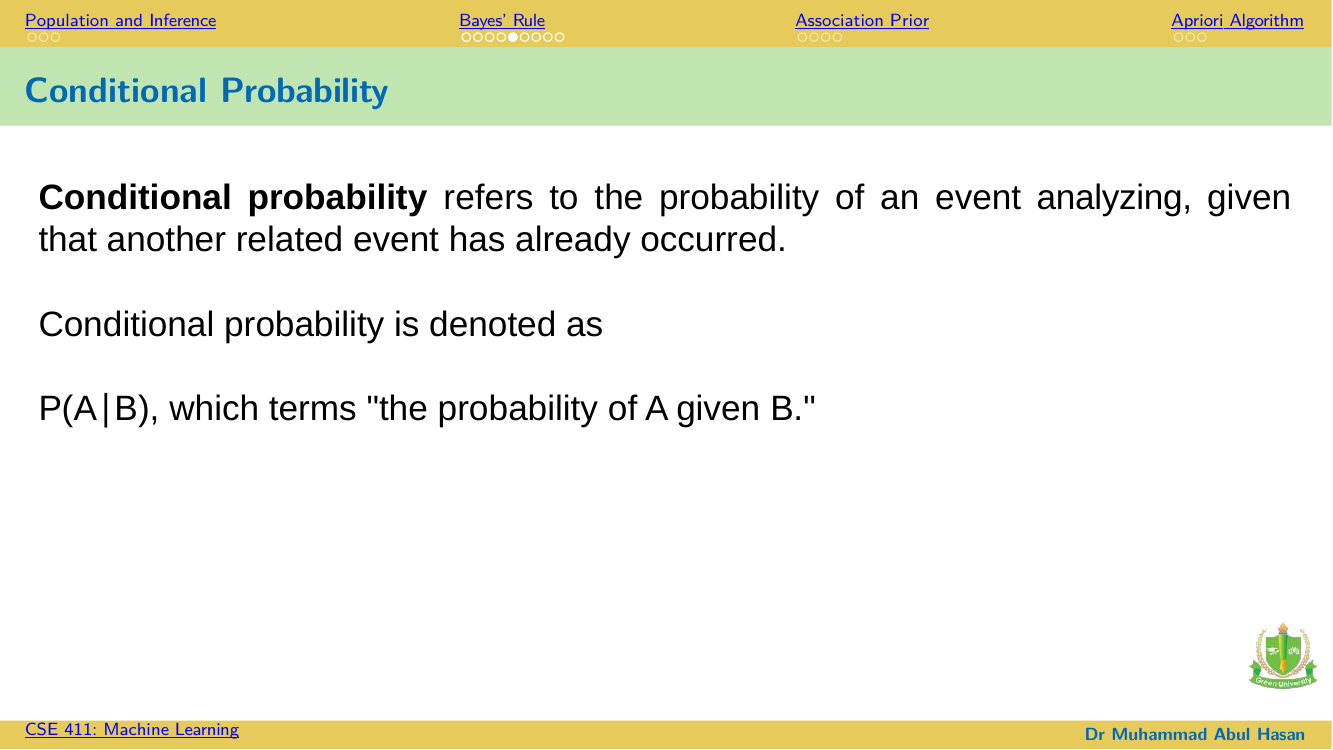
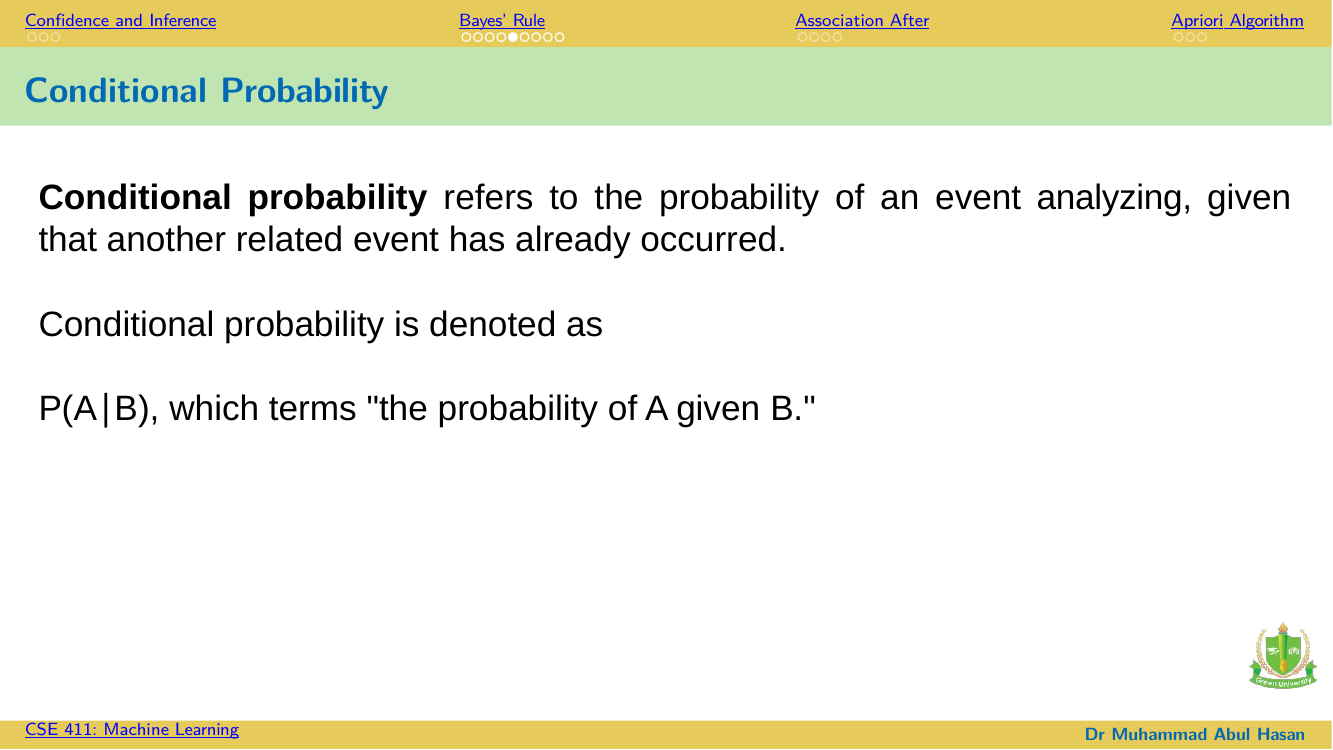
Population: Population -> Confidence
Prior: Prior -> After
